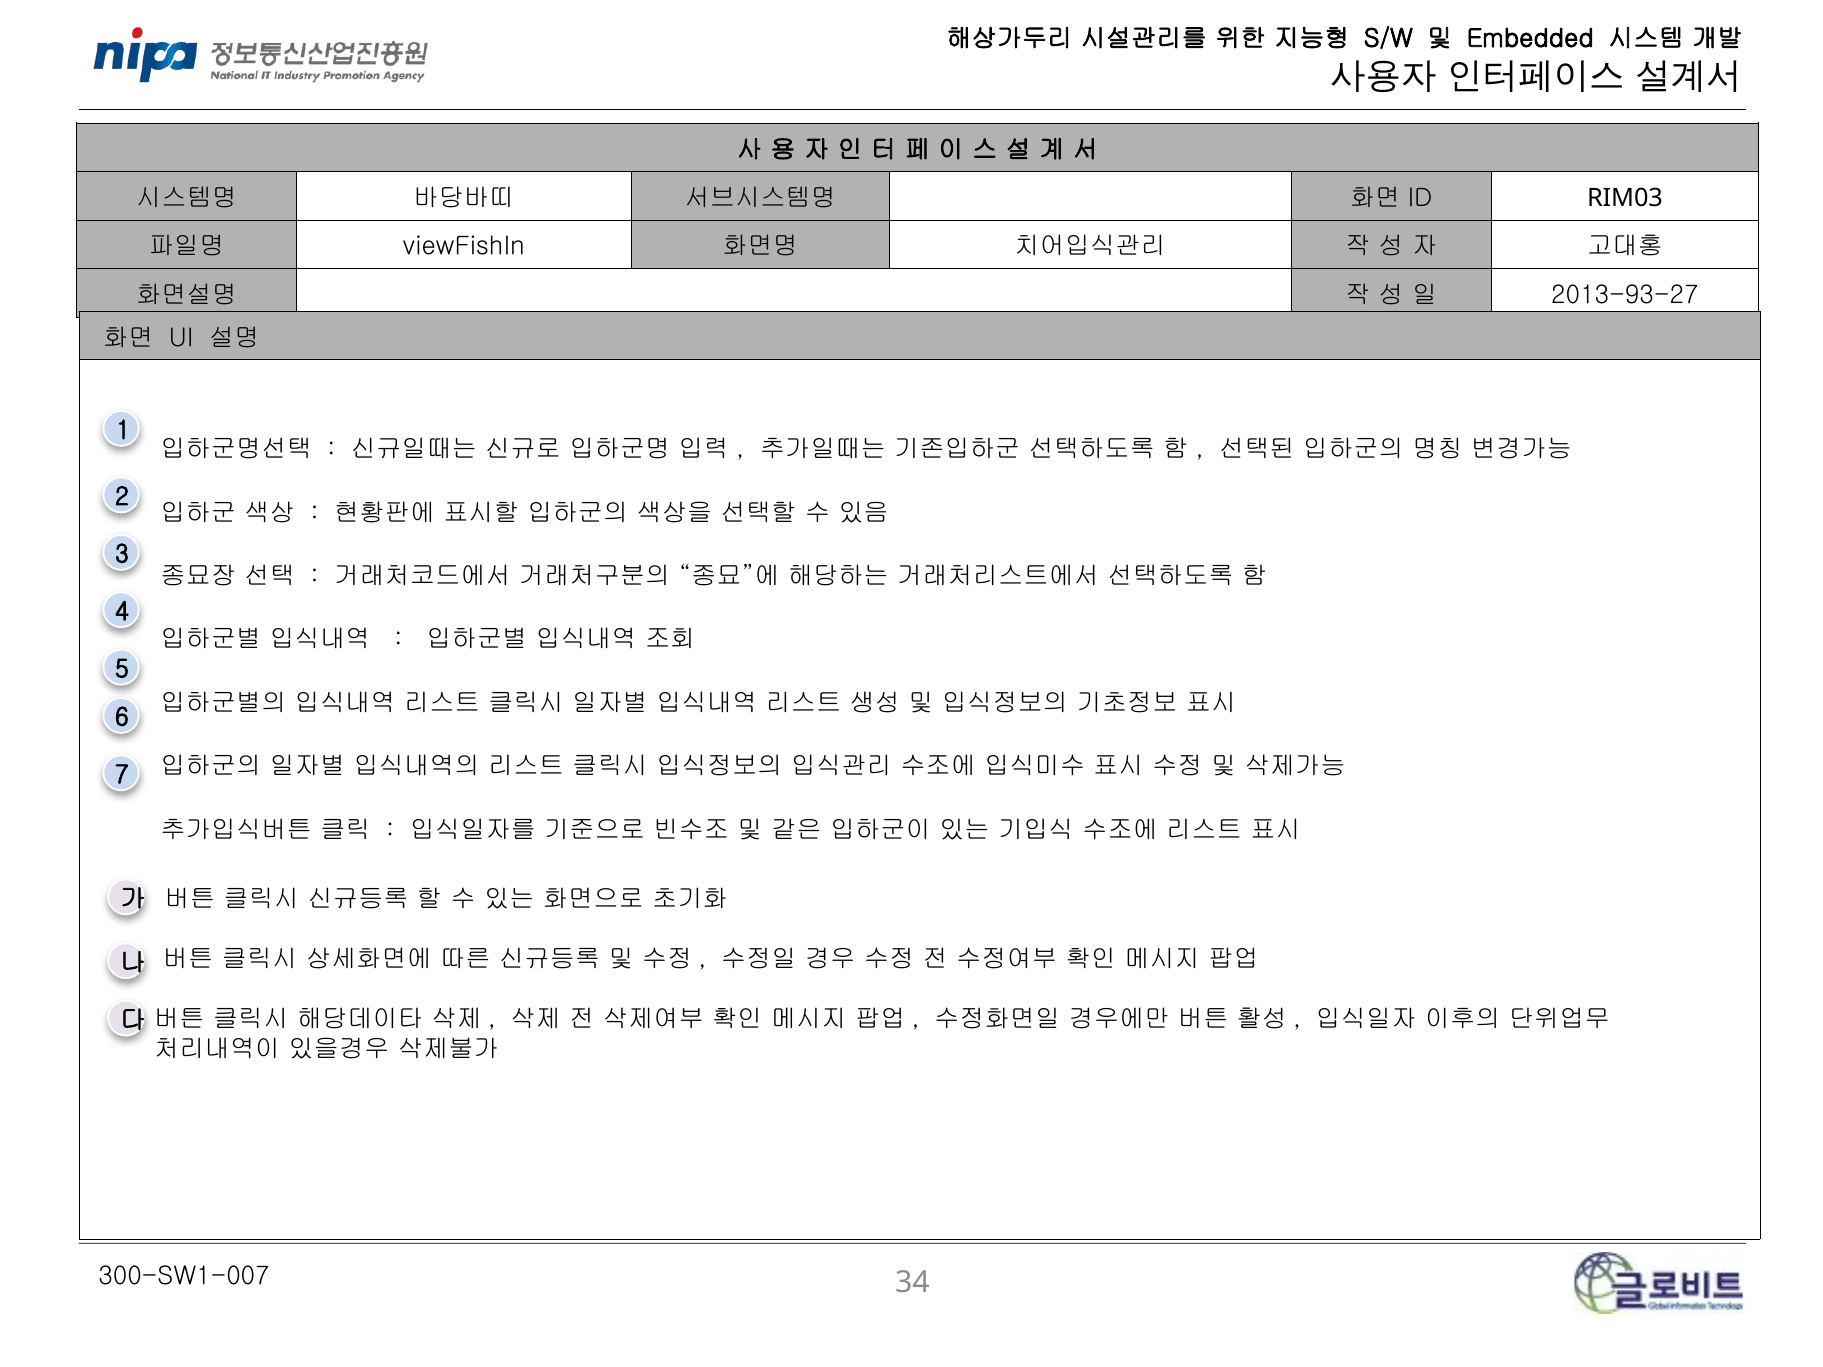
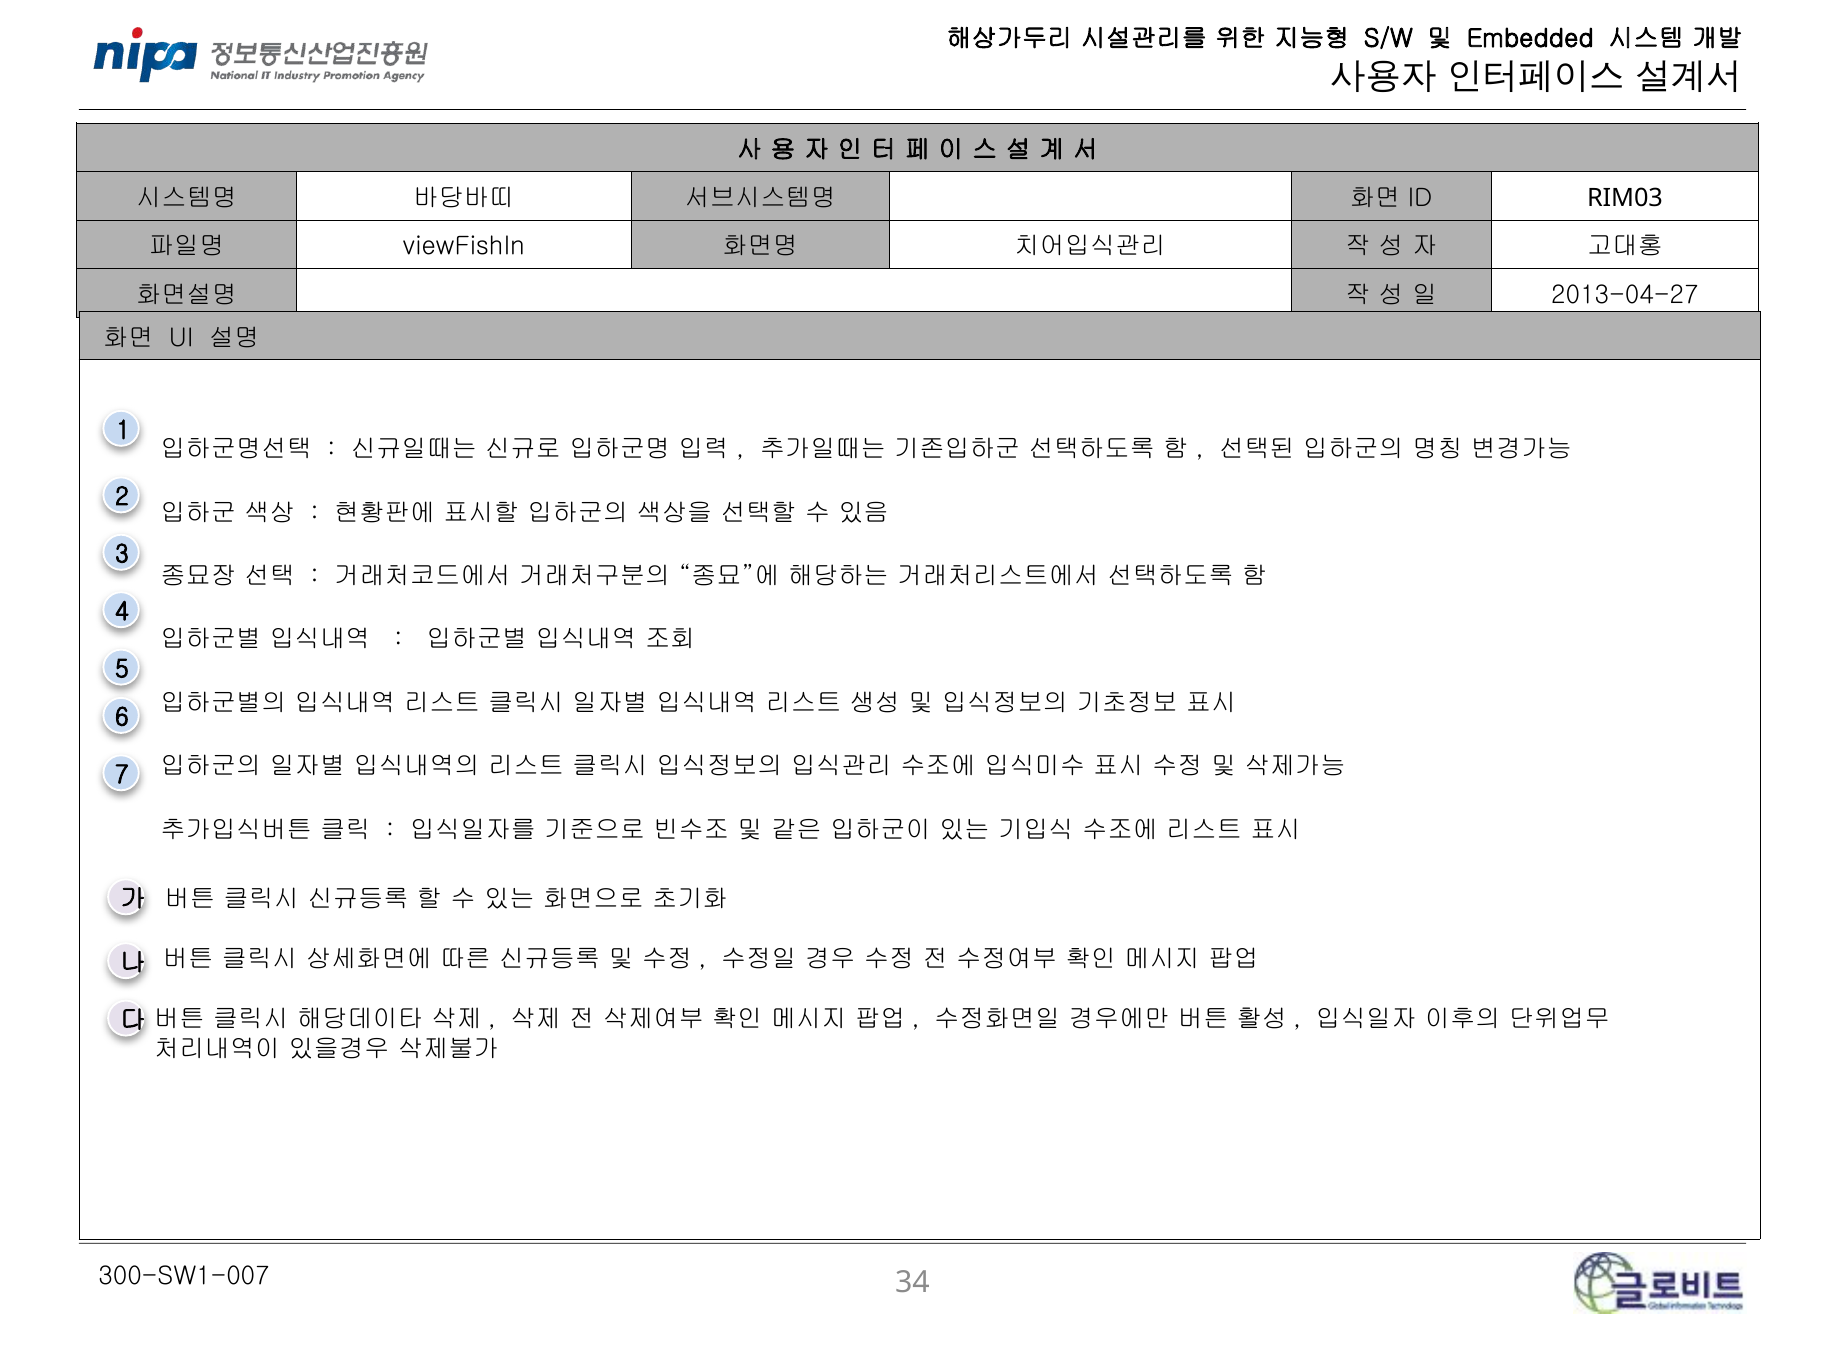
2013-93-27: 2013-93-27 -> 2013-04-27
